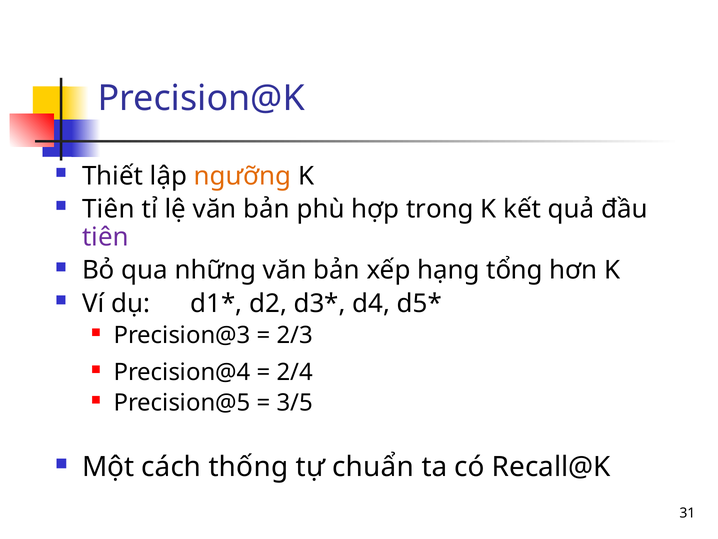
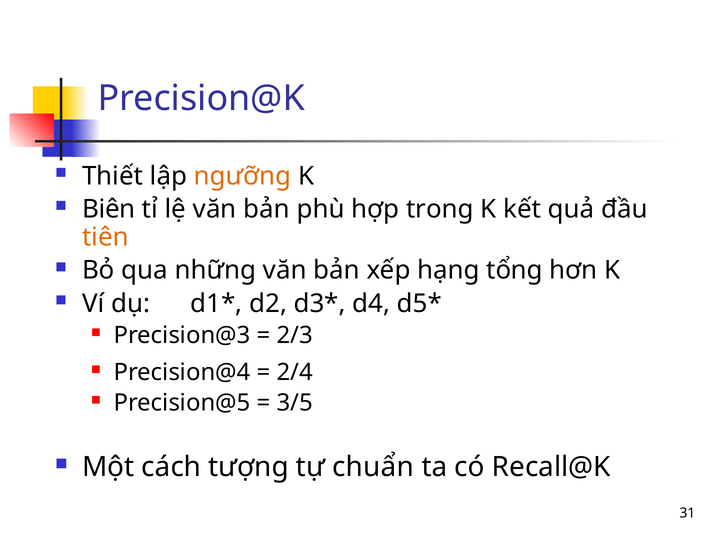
Tiên at (109, 209): Tiên -> Biên
tiên at (105, 237) colour: purple -> orange
thống: thống -> tượng
